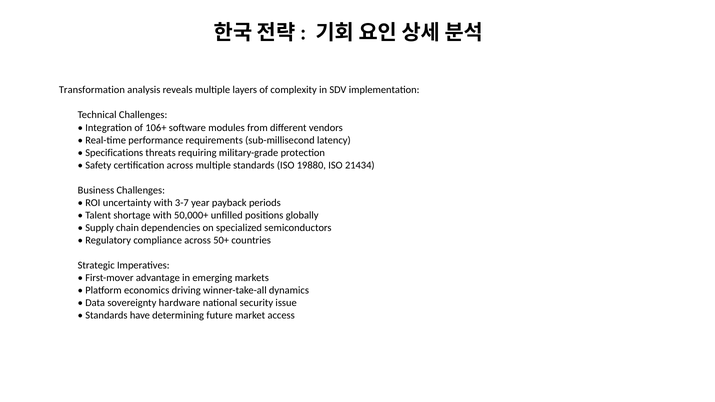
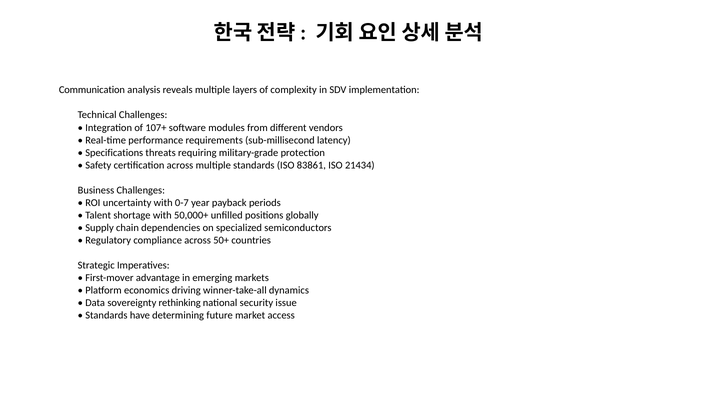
Transformation: Transformation -> Communication
106+: 106+ -> 107+
19880: 19880 -> 83861
3-7: 3-7 -> 0-7
hardware: hardware -> rethinking
